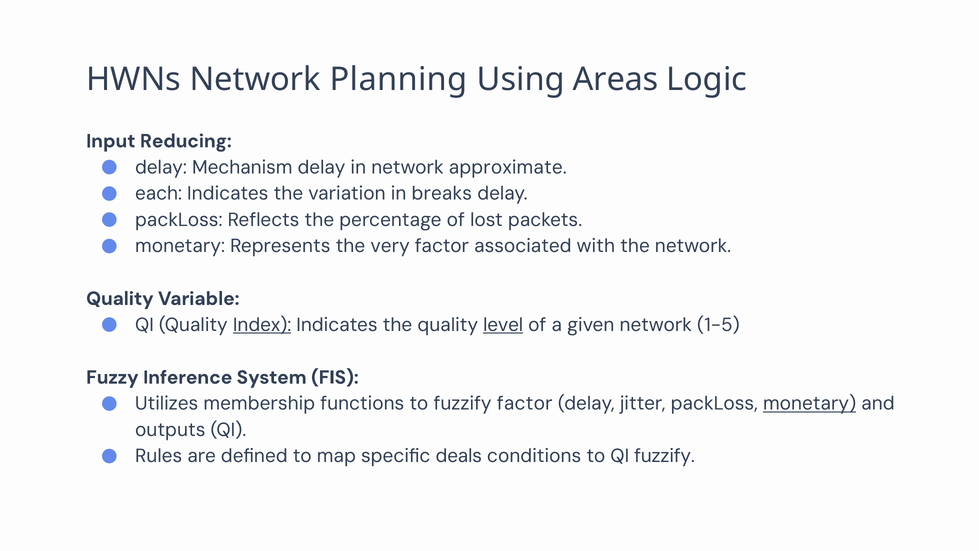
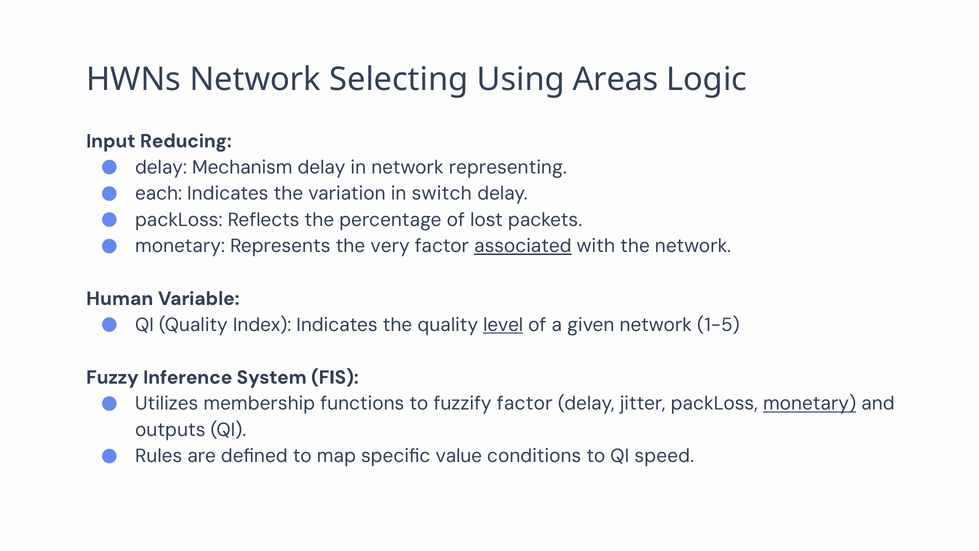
Planning: Planning -> Selecting
approximate: approximate -> representing
breaks: breaks -> switch
associated underline: none -> present
Quality at (120, 298): Quality -> Human
Index underline: present -> none
deals: deals -> value
QI fuzzify: fuzzify -> speed
